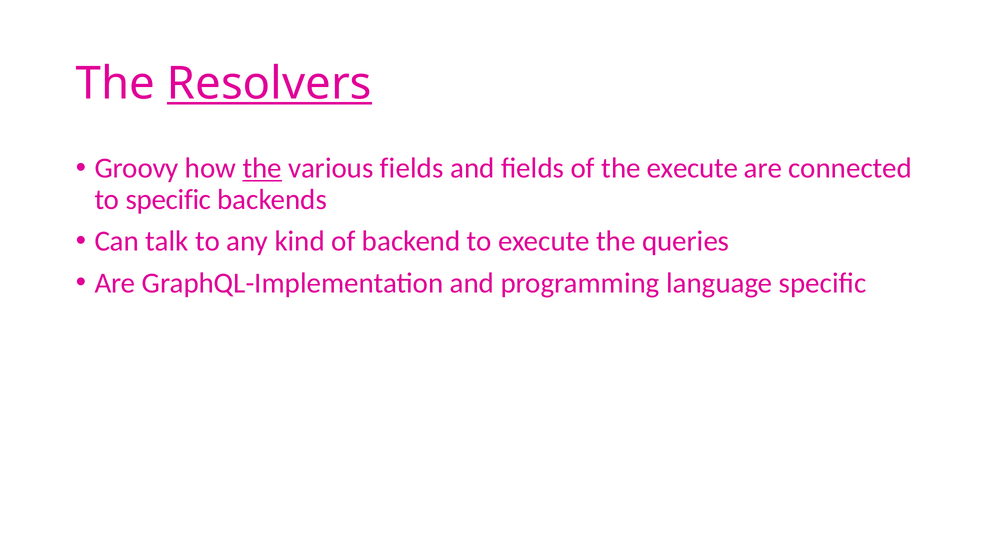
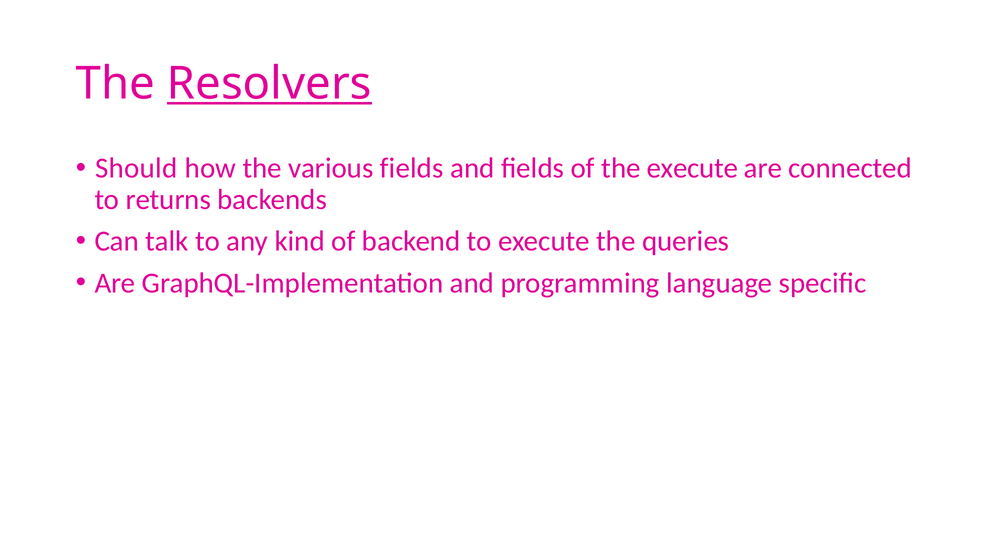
Groovy: Groovy -> Should
the at (262, 168) underline: present -> none
to specific: specific -> returns
